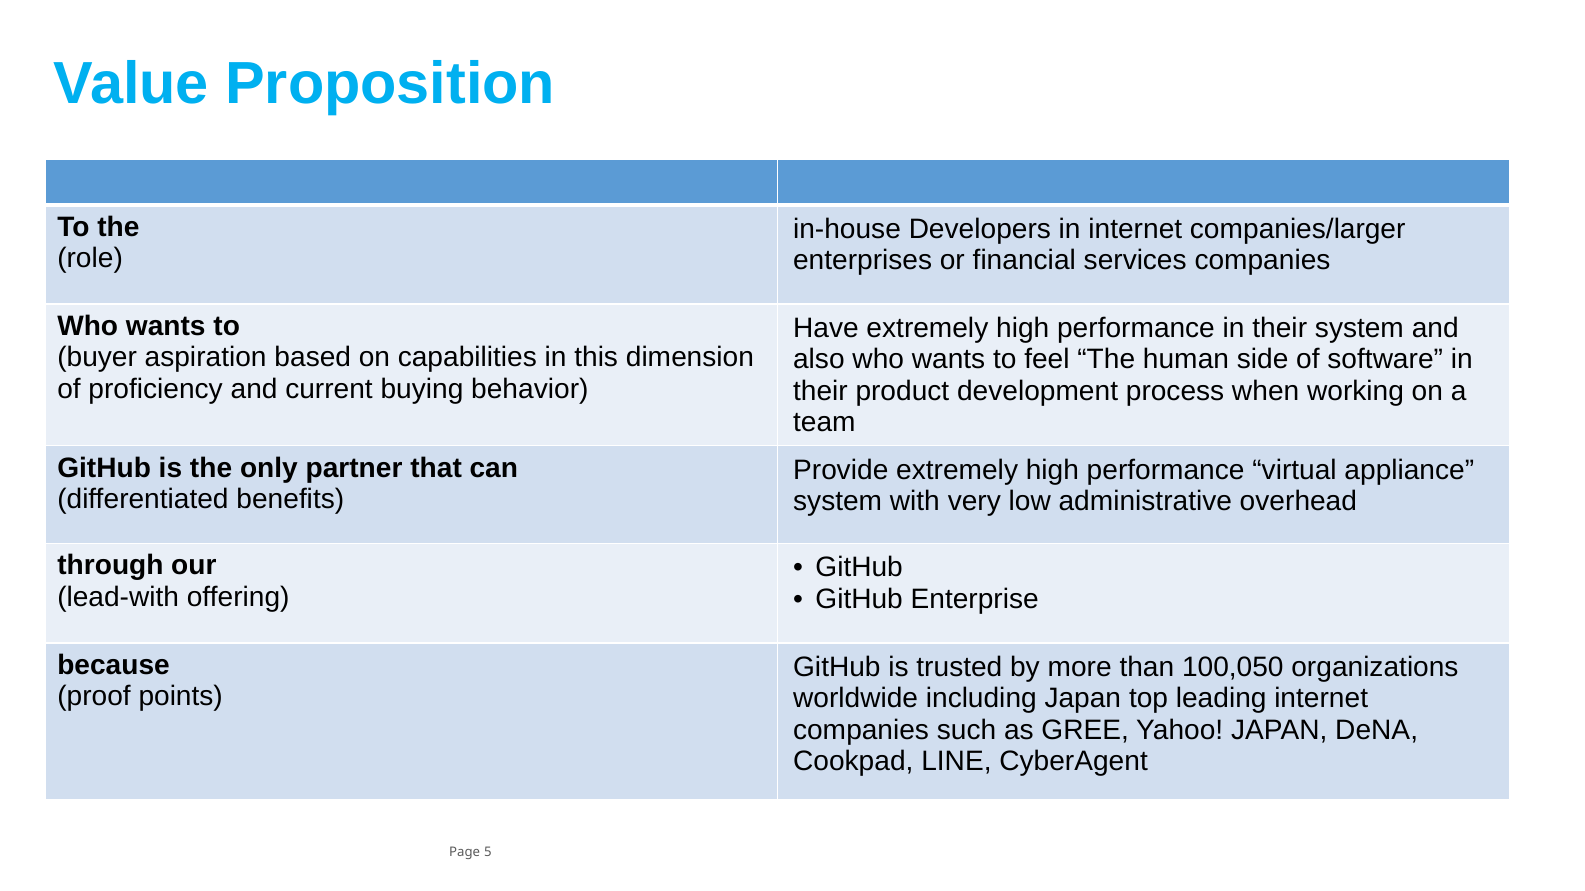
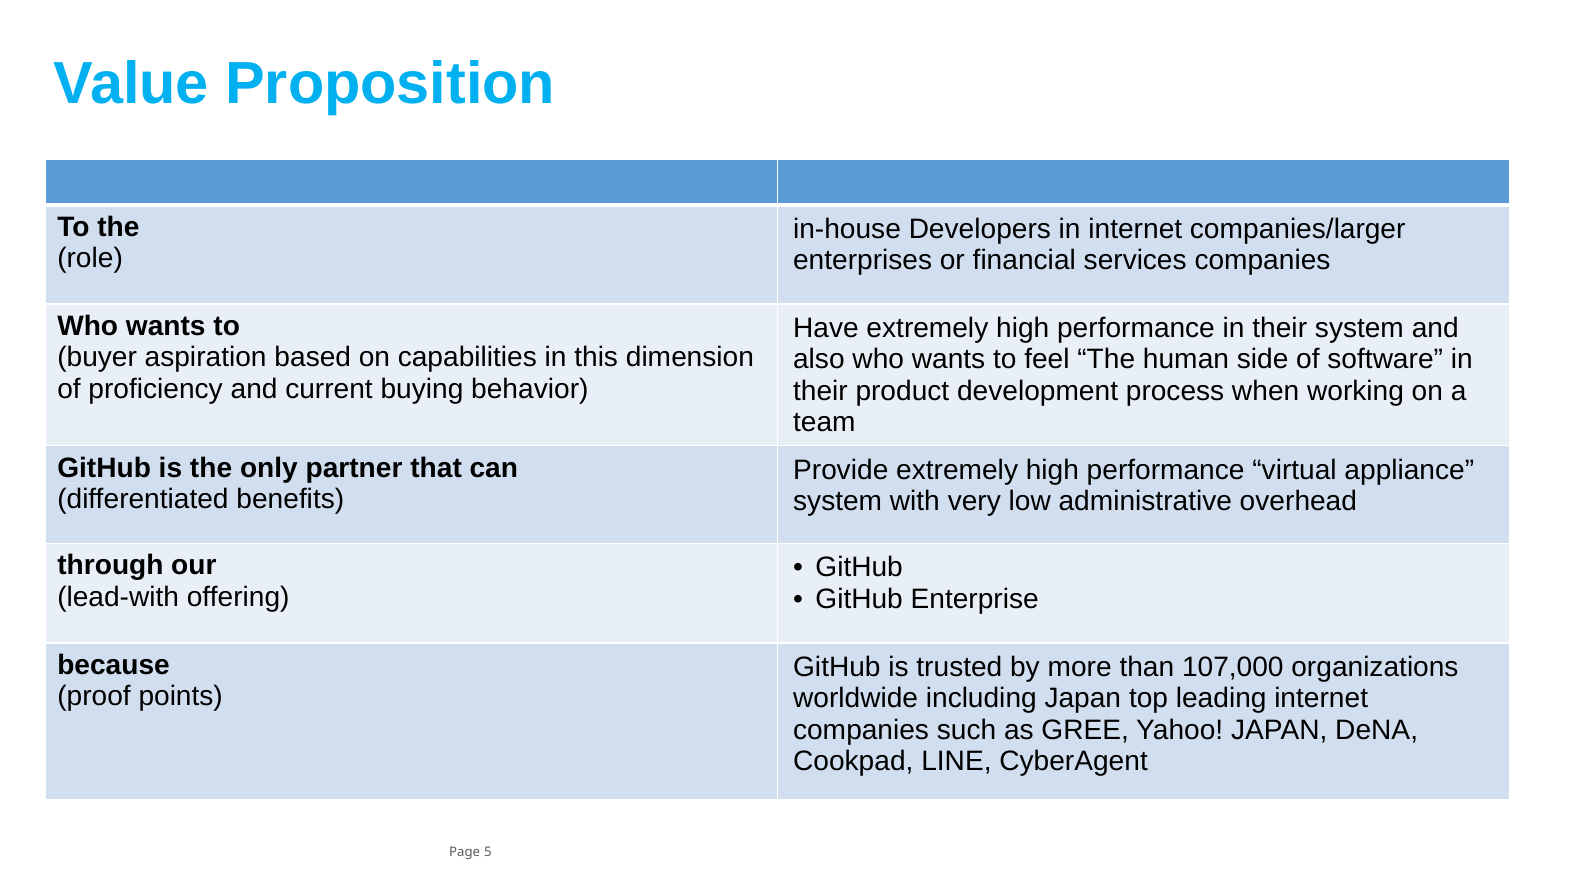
100,050: 100,050 -> 107,000
